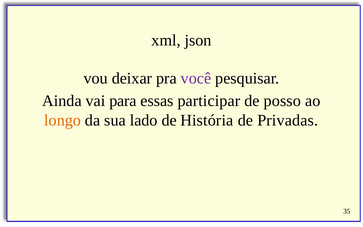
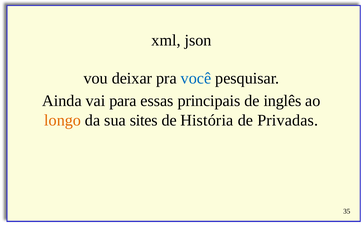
você colour: purple -> blue
participar: participar -> principais
posso: posso -> inglês
lado: lado -> sites
